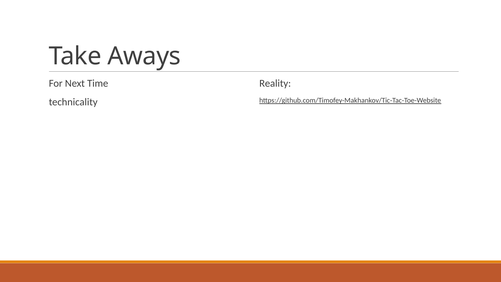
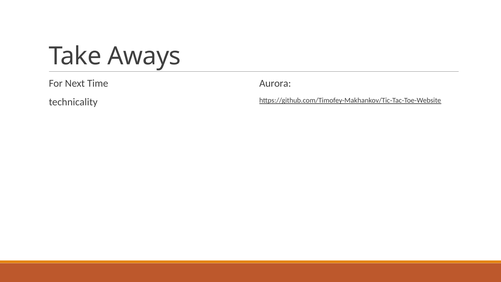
Reality: Reality -> Aurora
